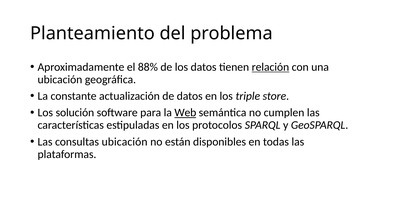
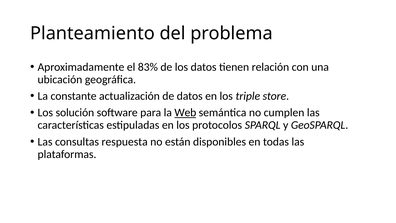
88%: 88% -> 83%
relación underline: present -> none
consultas ubicación: ubicación -> respuesta
